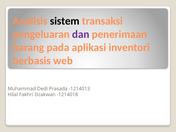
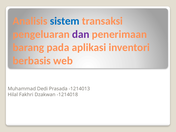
sistem colour: black -> blue
